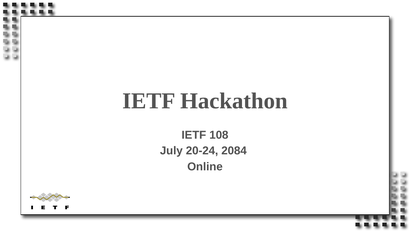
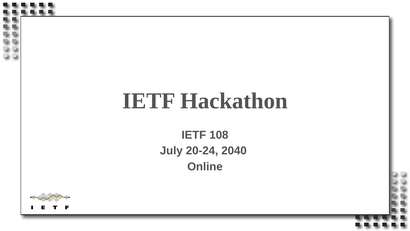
2084: 2084 -> 2040
